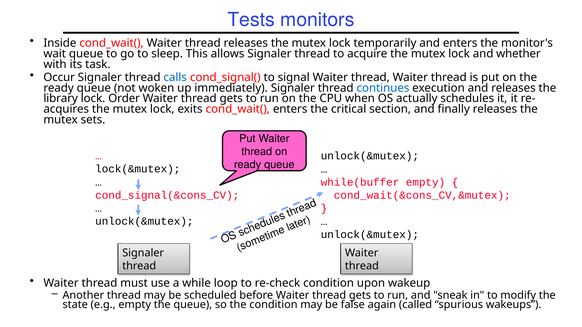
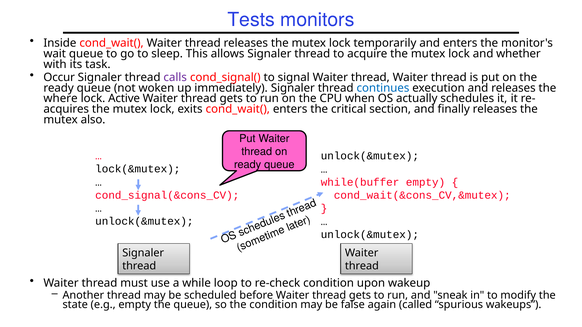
calls colour: blue -> purple
library: library -> where
Order: Order -> Active
sets: sets -> also
